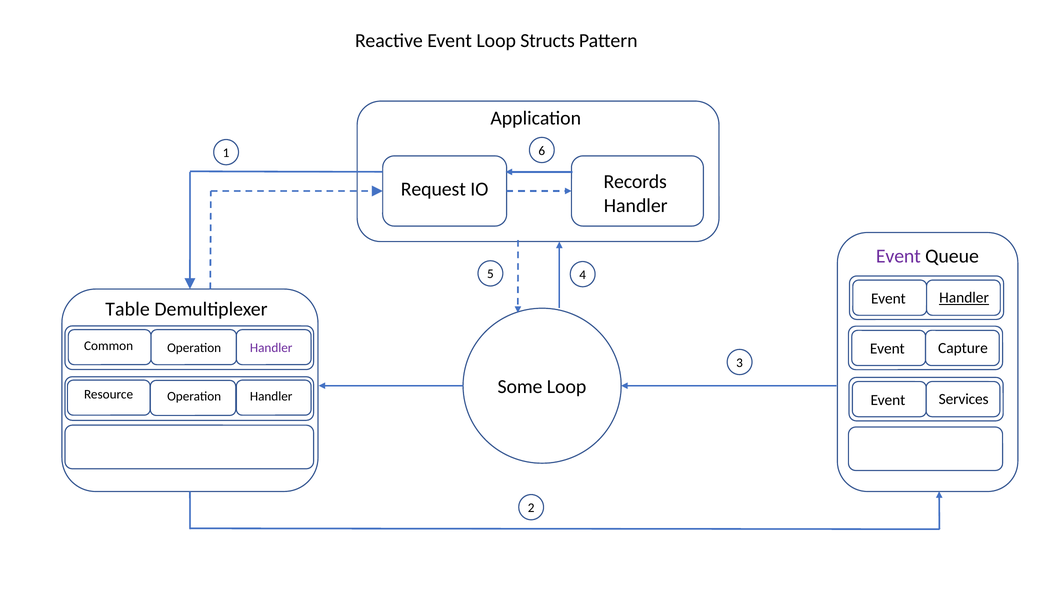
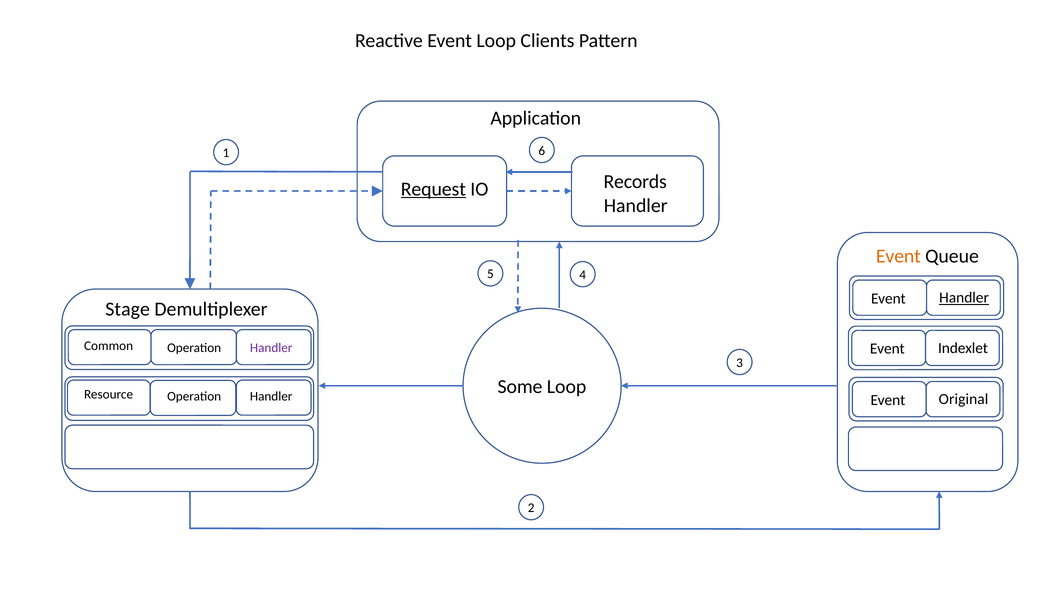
Structs: Structs -> Clients
Request underline: none -> present
Event at (898, 256) colour: purple -> orange
Table: Table -> Stage
Capture: Capture -> Indexlet
Services: Services -> Original
